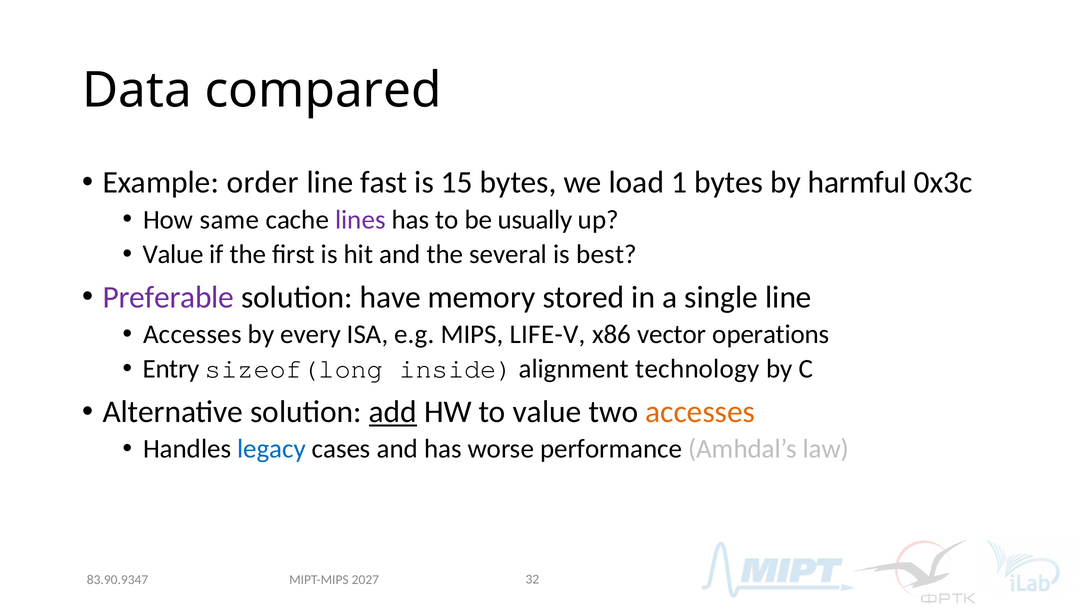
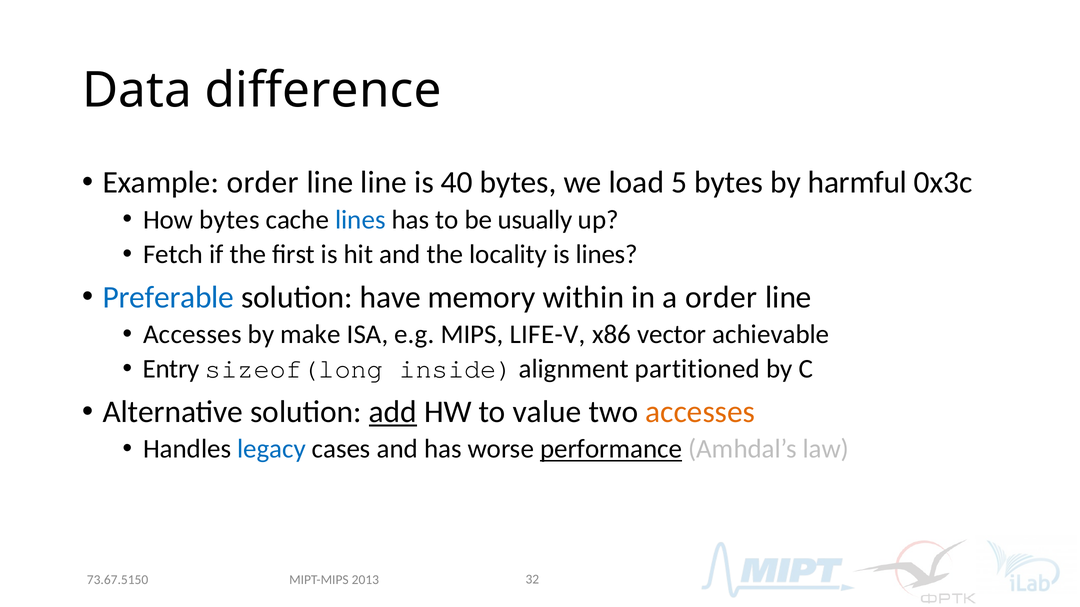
compared: compared -> difference
line fast: fast -> line
15: 15 -> 40
1: 1 -> 5
How same: same -> bytes
lines at (360, 220) colour: purple -> blue
Value at (173, 255): Value -> Fetch
several: several -> locality
is best: best -> lines
Preferable colour: purple -> blue
stored: stored -> within
a single: single -> order
every: every -> make
operations: operations -> achievable
technology: technology -> partitioned
performance underline: none -> present
83.90.9347: 83.90.9347 -> 73.67.5150
2027: 2027 -> 2013
